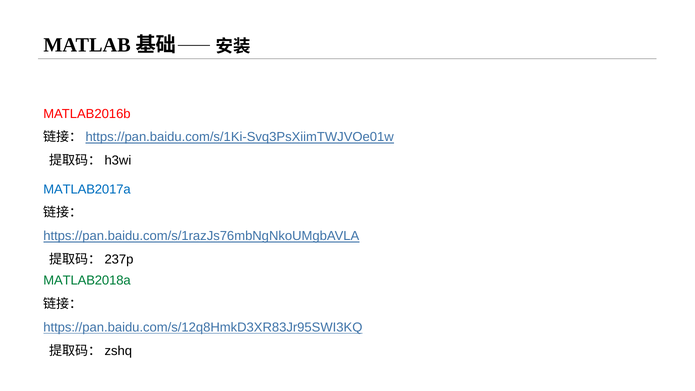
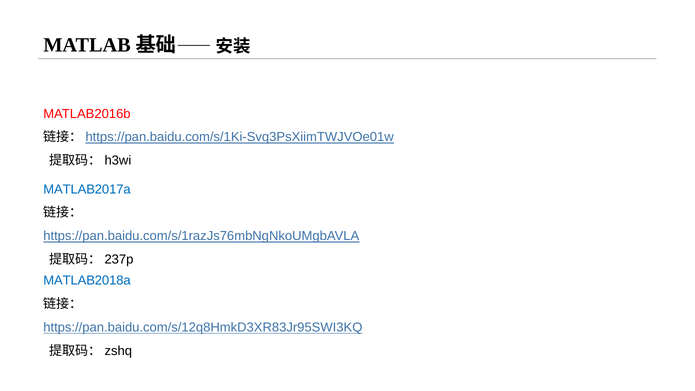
MATLAB2018a colour: green -> blue
